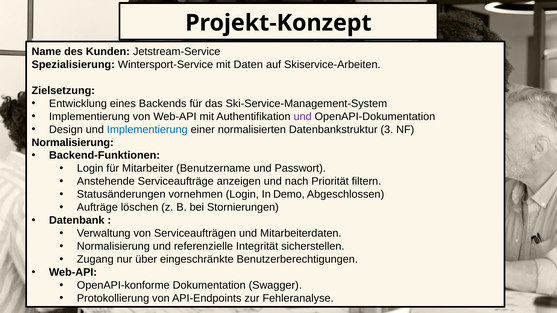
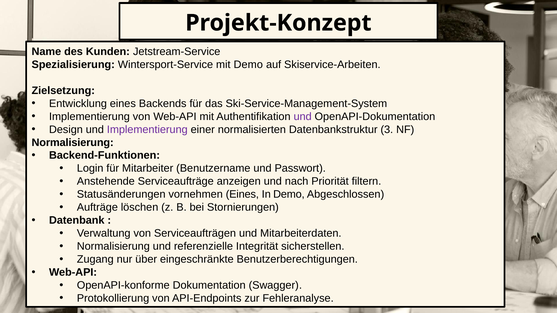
mit Daten: Daten -> Demo
Implementierung at (147, 130) colour: blue -> purple
vornehmen Login: Login -> Eines
